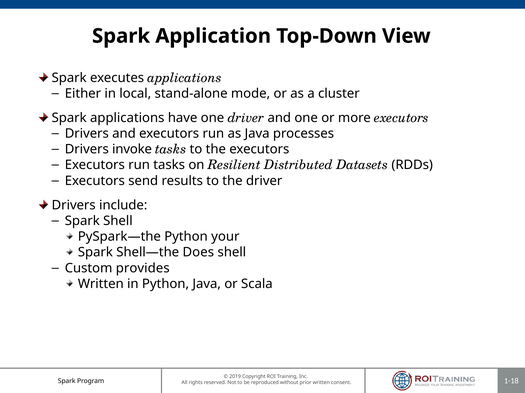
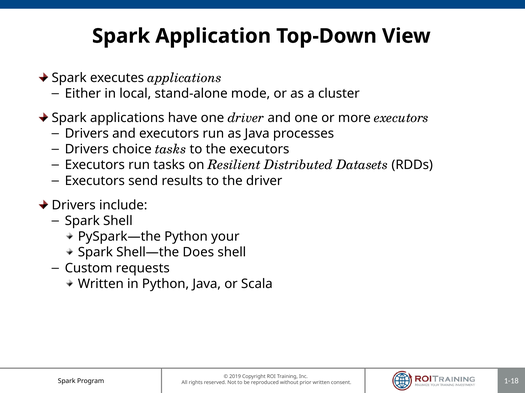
invoke: invoke -> choice
provides: provides -> requests
